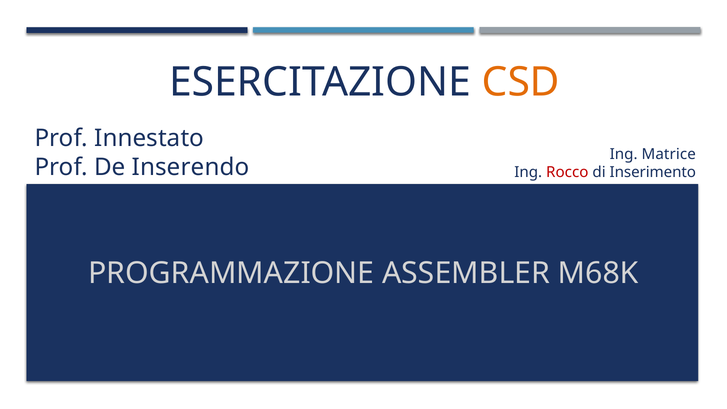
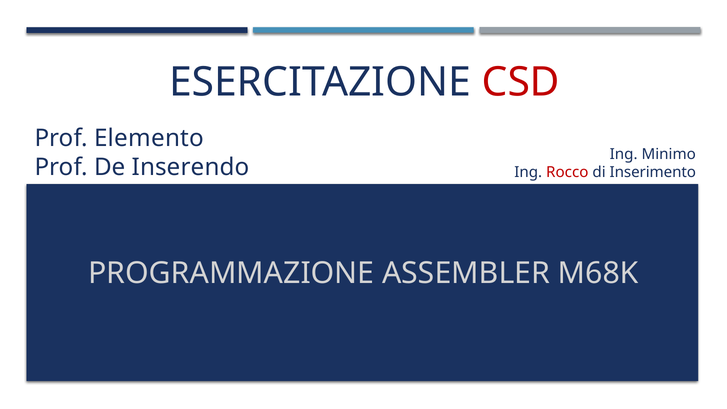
CSD colour: orange -> red
Innestato: Innestato -> Elemento
Matrice: Matrice -> Minimo
